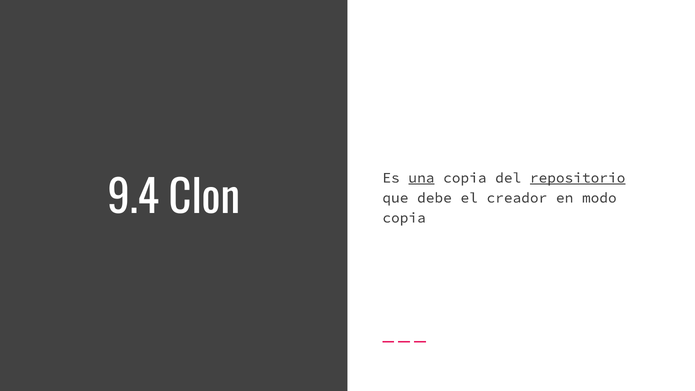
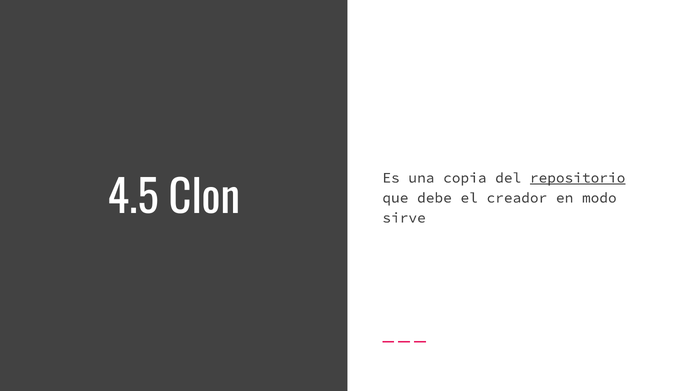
una underline: present -> none
9.4: 9.4 -> 4.5
copia at (404, 218): copia -> sirve
